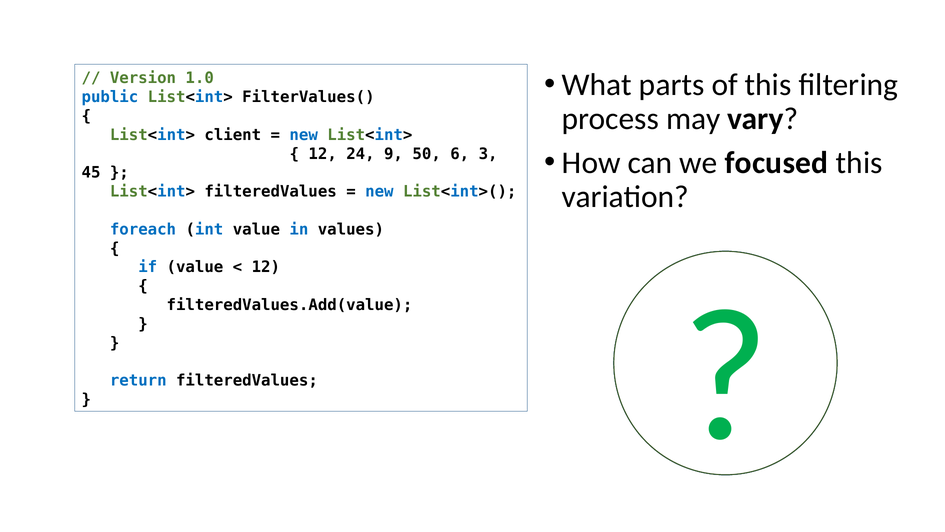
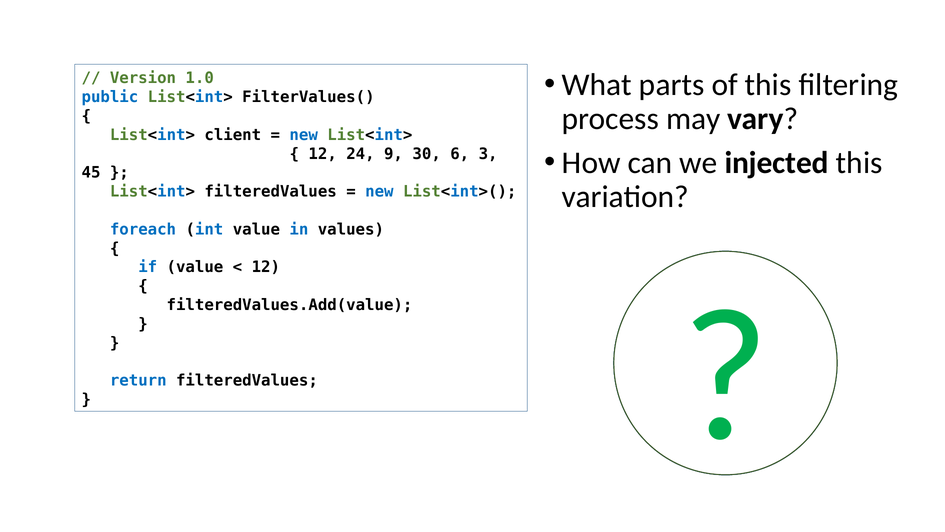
9 50: 50 -> 30
focused: focused -> injected
